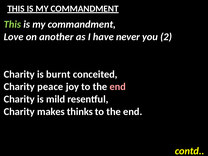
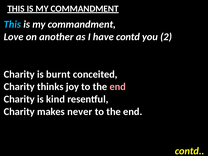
This at (12, 24) colour: light green -> light blue
have never: never -> contd
peace: peace -> thinks
mild: mild -> kind
thinks: thinks -> never
